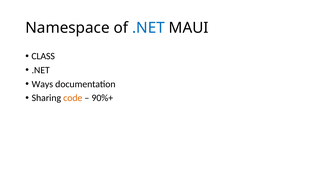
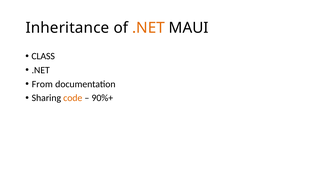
Namespace: Namespace -> Inheritance
.NET at (148, 28) colour: blue -> orange
Ways: Ways -> From
